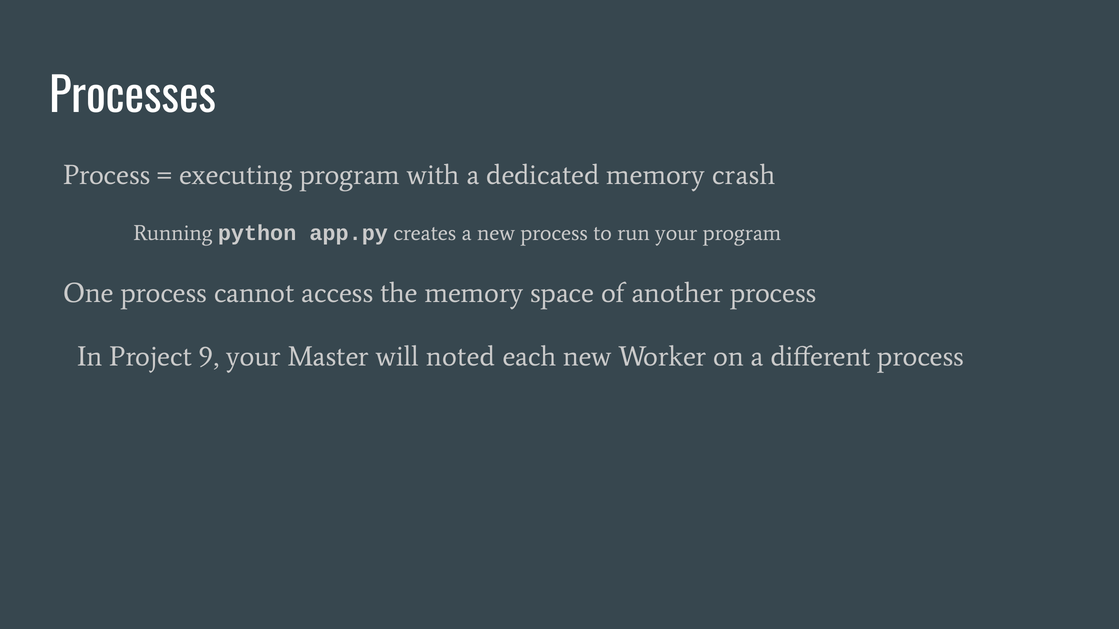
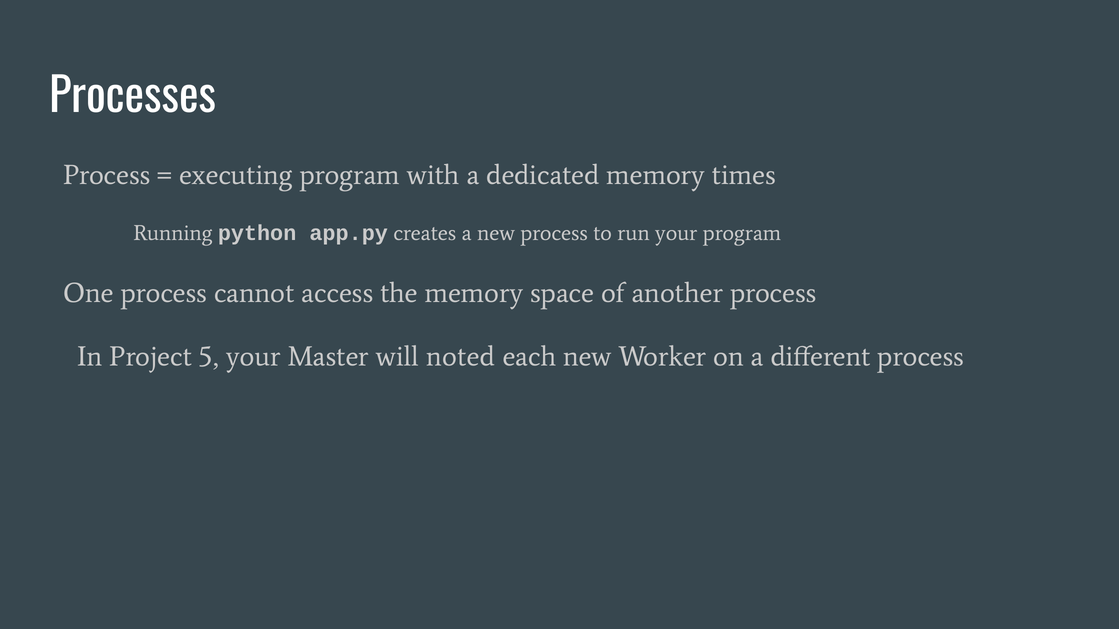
crash: crash -> times
9: 9 -> 5
